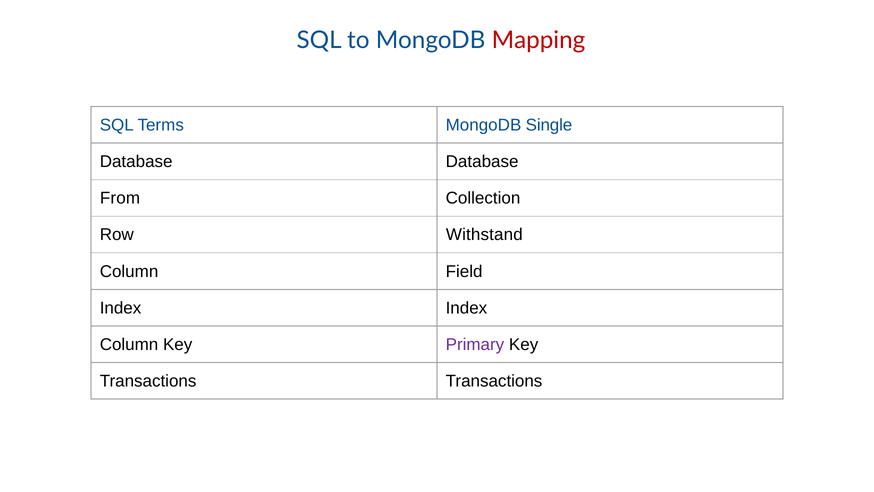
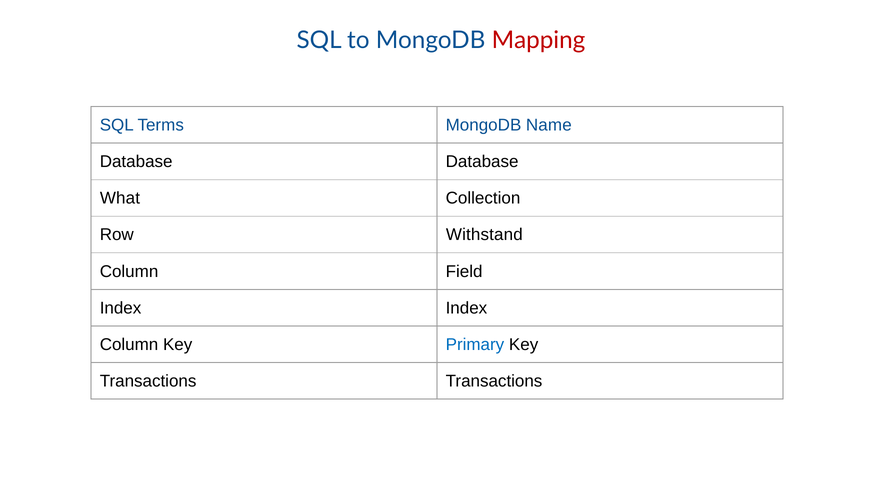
Single: Single -> Name
From: From -> What
Primary colour: purple -> blue
